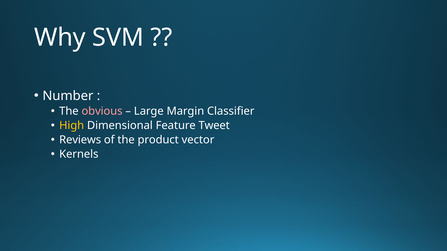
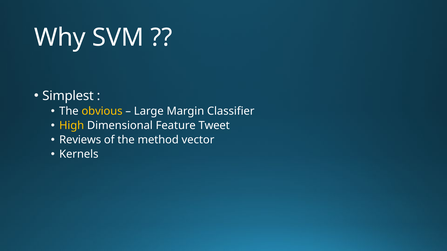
Number: Number -> Simplest
obvious colour: pink -> yellow
product: product -> method
